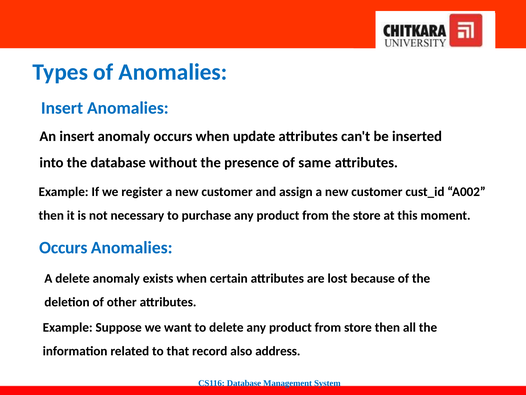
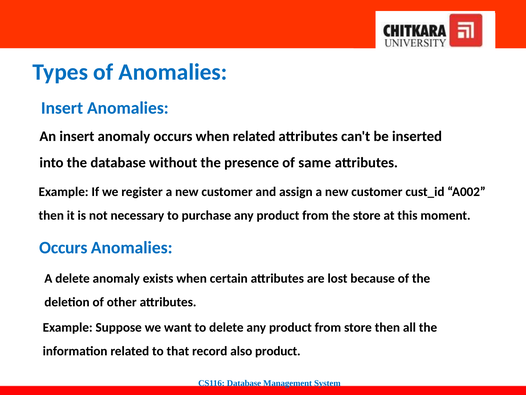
when update: update -> related
also address: address -> product
